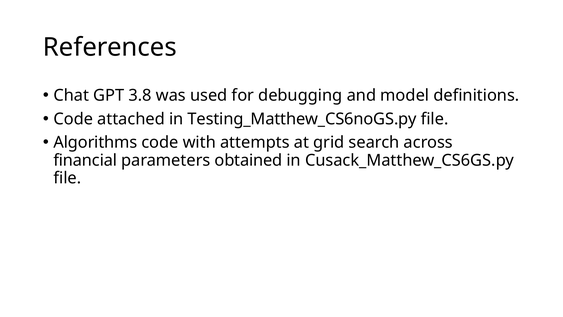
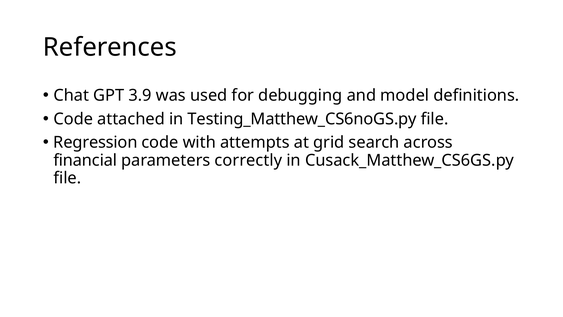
3.8: 3.8 -> 3.9
Algorithms: Algorithms -> Regression
obtained: obtained -> correctly
